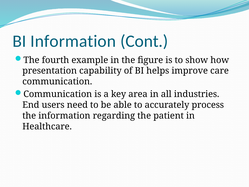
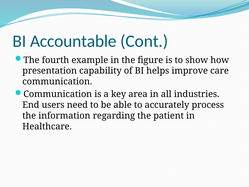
BI Information: Information -> Accountable
